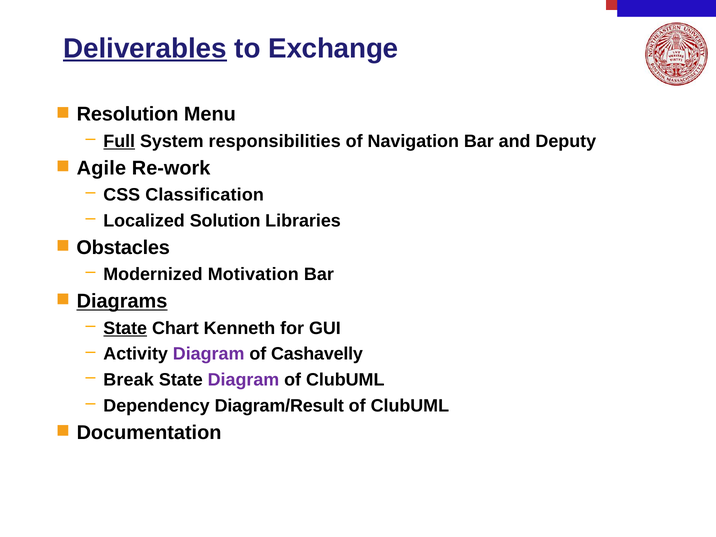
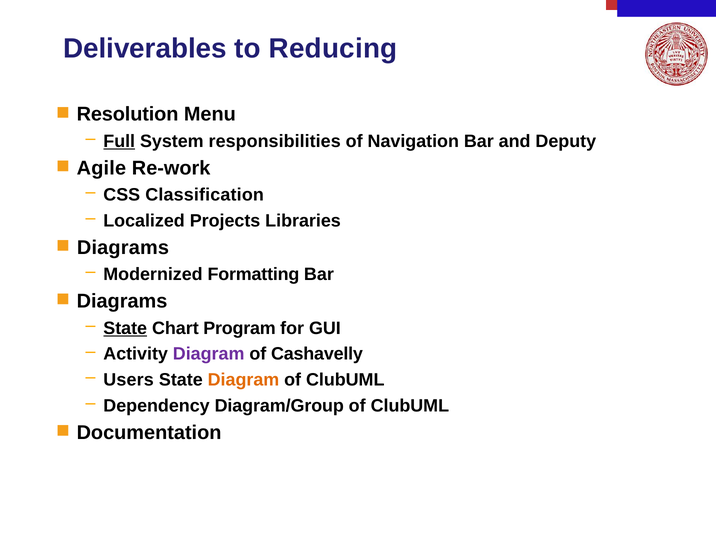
Deliverables underline: present -> none
Exchange: Exchange -> Reducing
Solution: Solution -> Projects
Obstacles at (123, 248): Obstacles -> Diagrams
Motivation: Motivation -> Formatting
Diagrams at (122, 301) underline: present -> none
Kenneth: Kenneth -> Program
Break: Break -> Users
Diagram at (243, 380) colour: purple -> orange
Diagram/Result: Diagram/Result -> Diagram/Group
